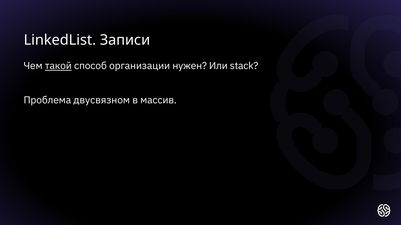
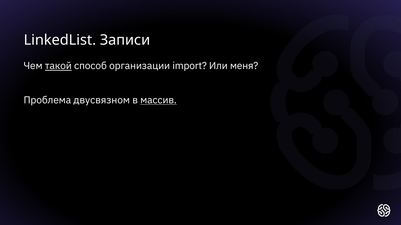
нужен: нужен -> import
stack: stack -> меня
массив underline: none -> present
